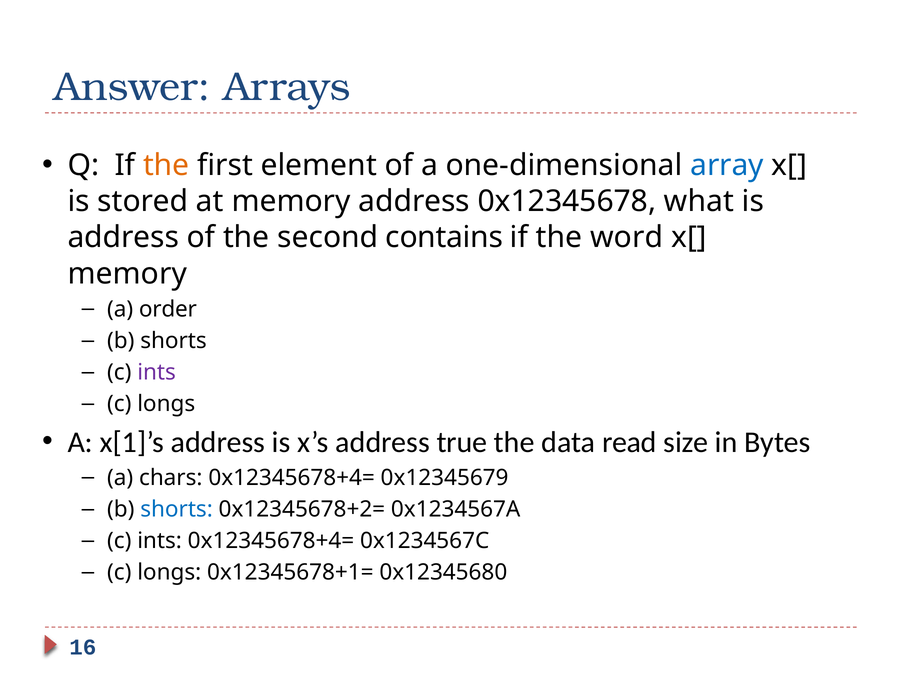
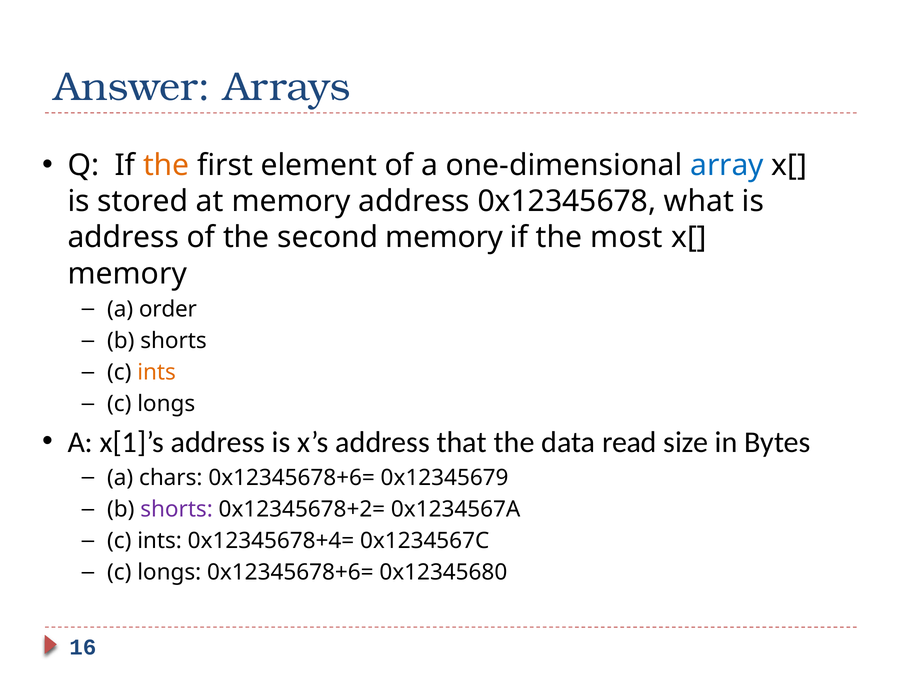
second contains: contains -> memory
word: word -> most
ints at (157, 372) colour: purple -> orange
true: true -> that
chars 0x12345678+4=: 0x12345678+4= -> 0x12345678+6=
shorts at (177, 509) colour: blue -> purple
longs 0x12345678+1=: 0x12345678+1= -> 0x12345678+6=
